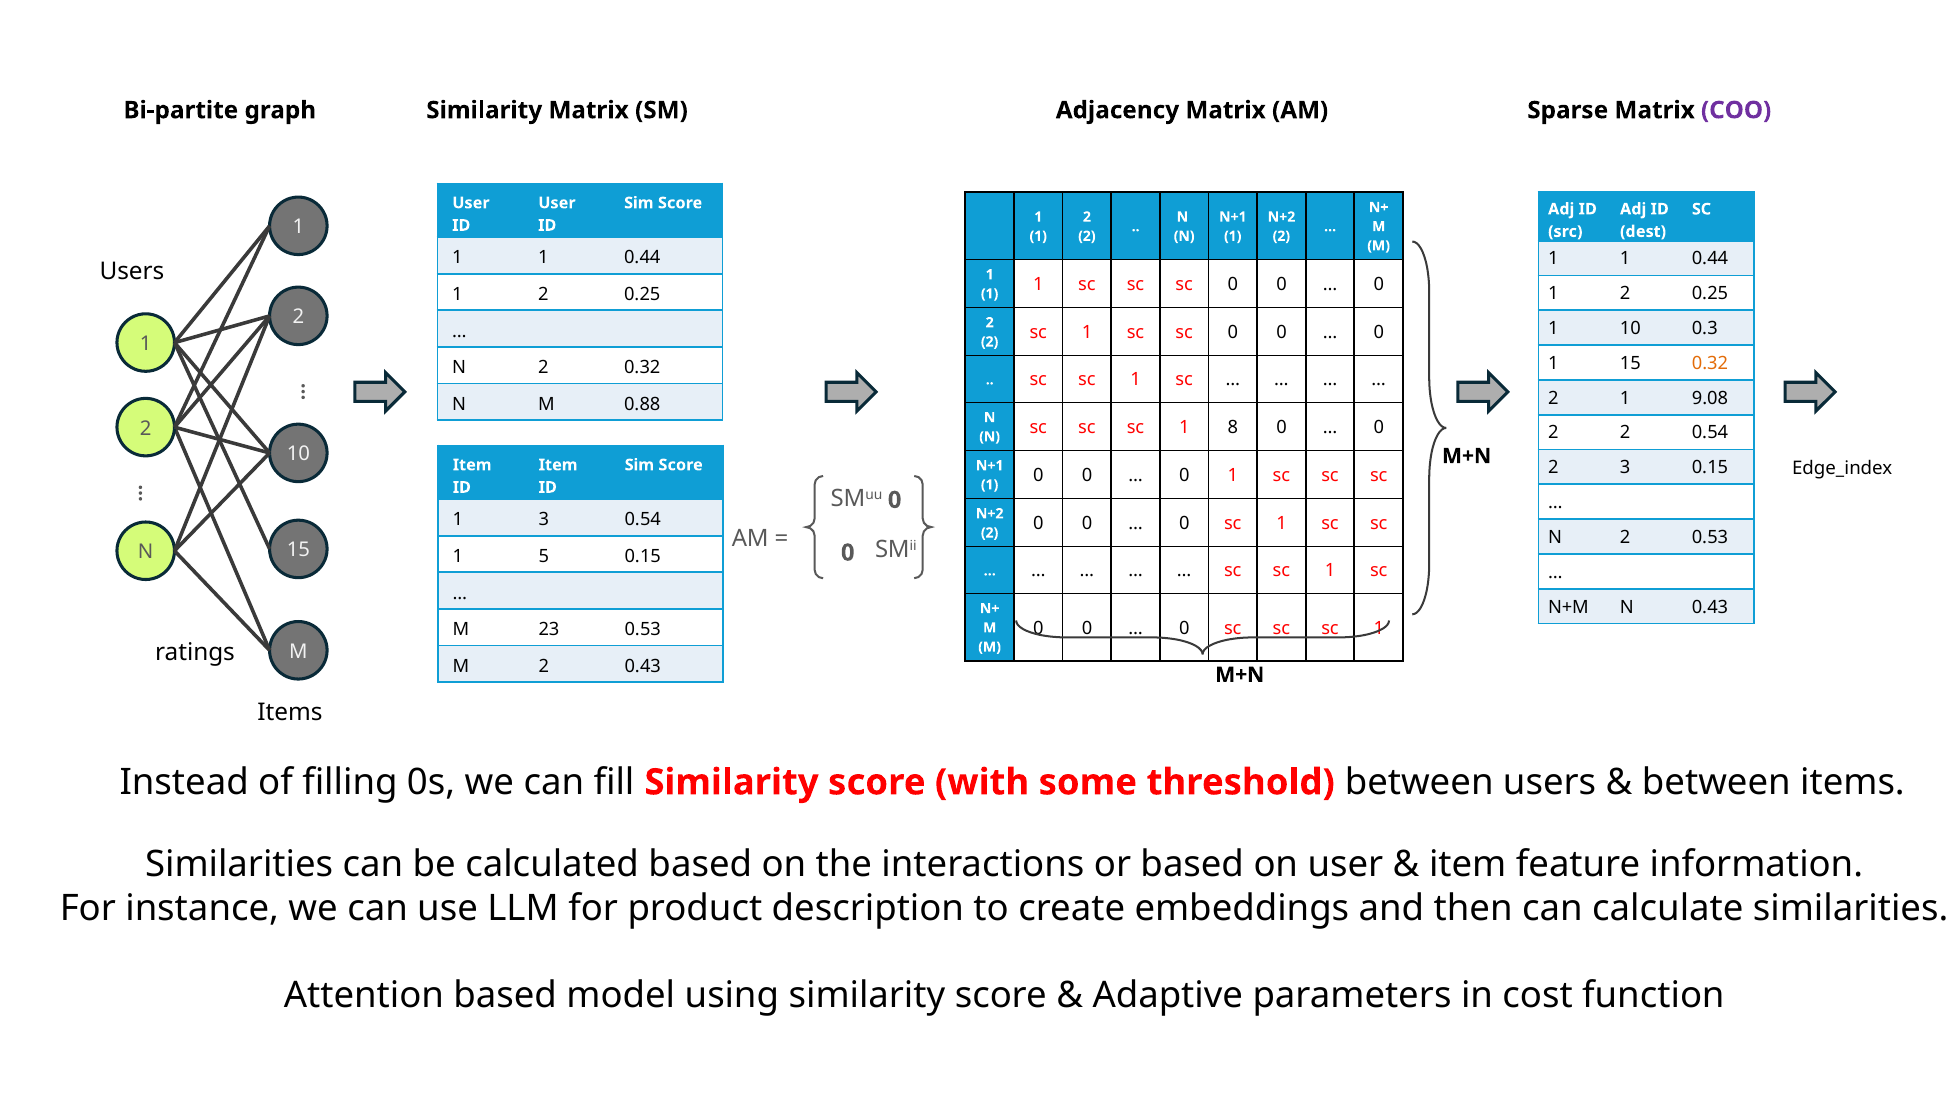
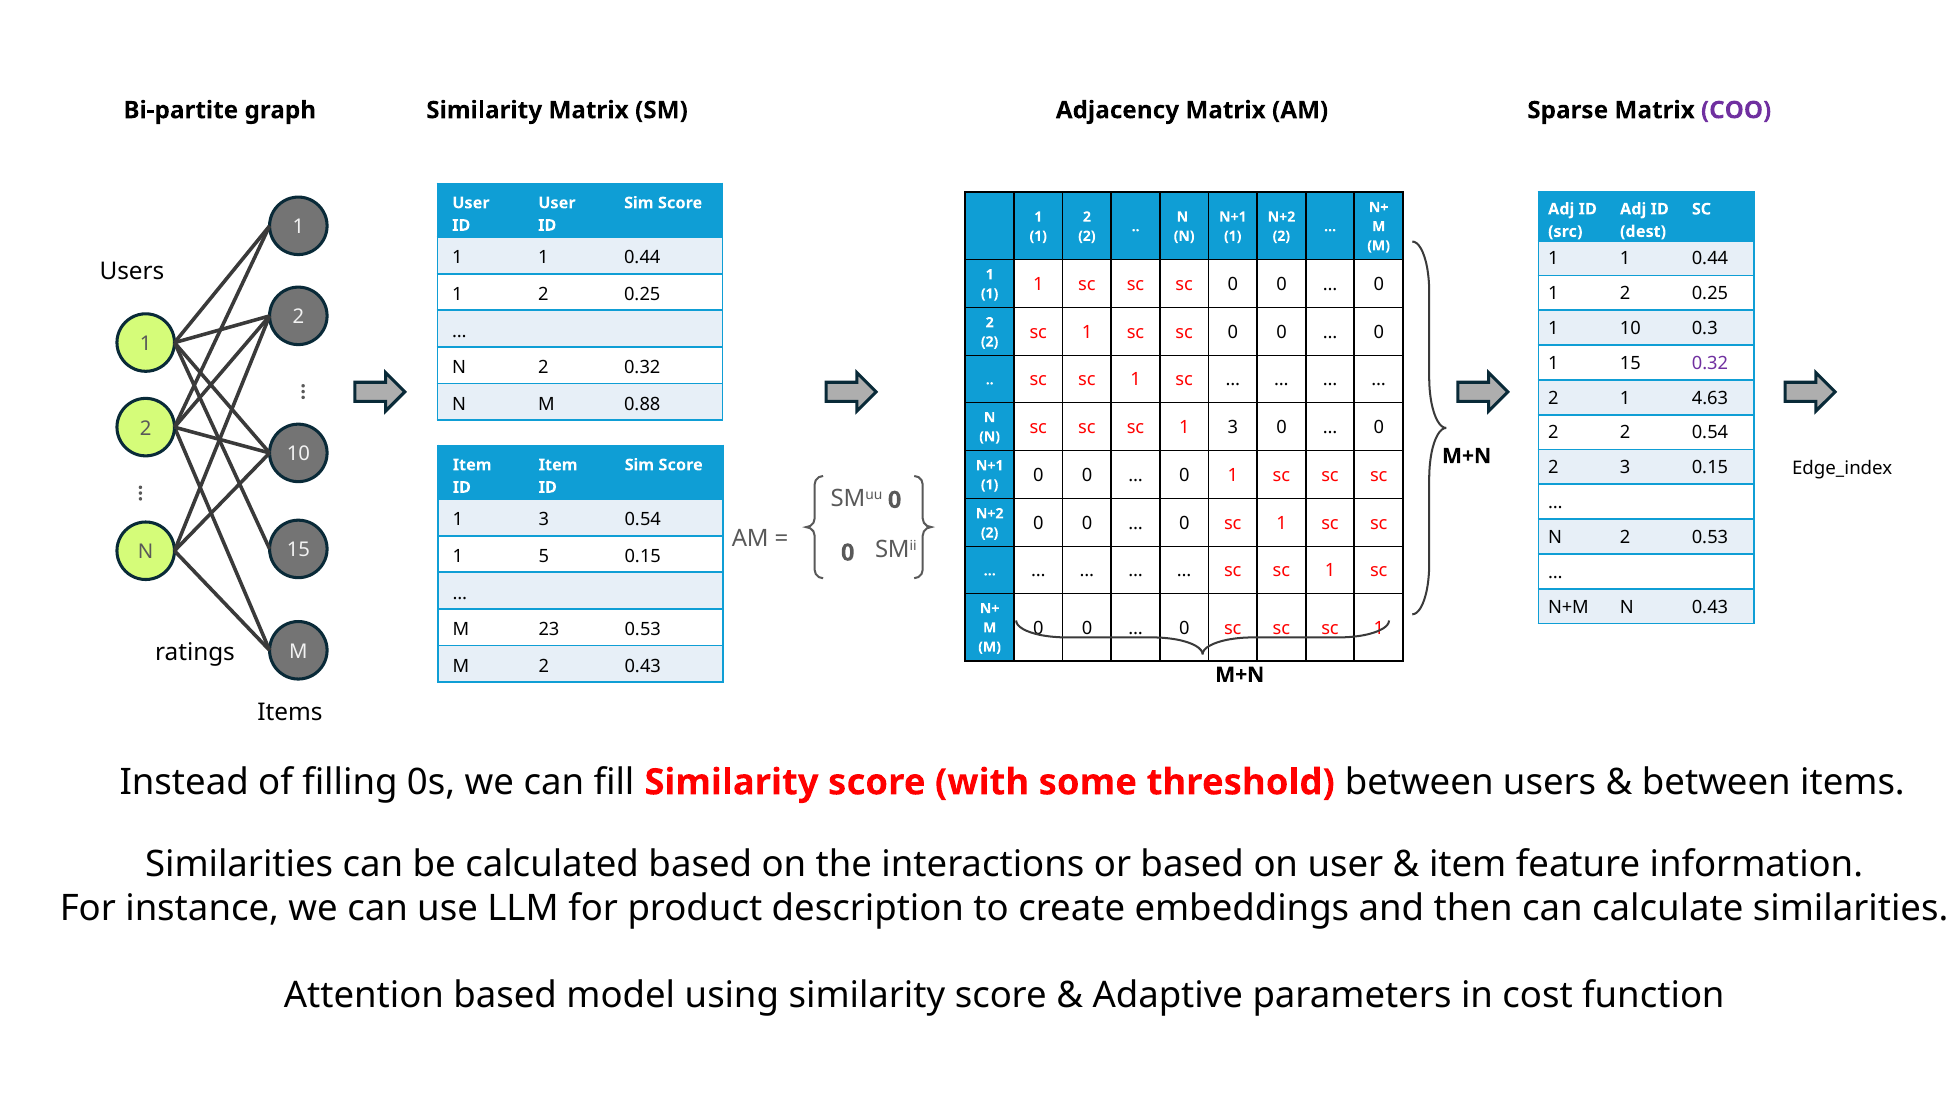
0.32 at (1710, 363) colour: orange -> purple
9.08: 9.08 -> 4.63
sc 1 8: 8 -> 3
